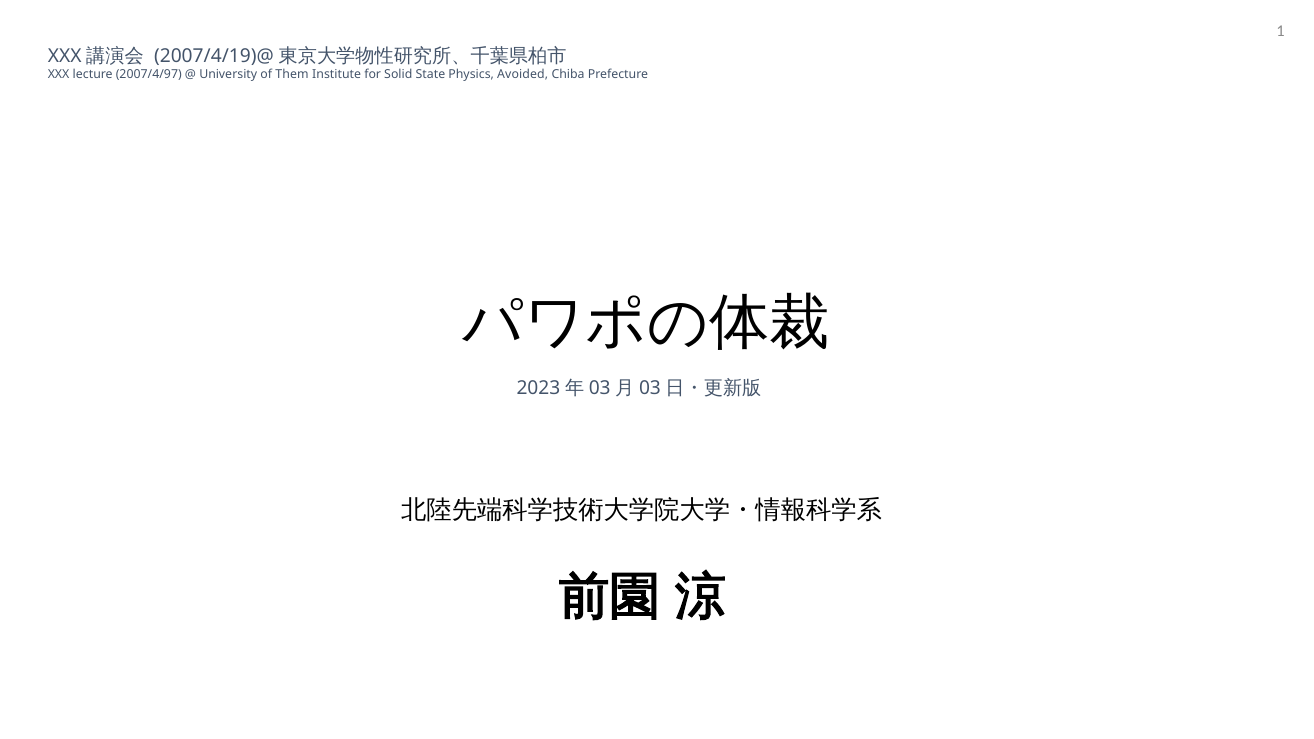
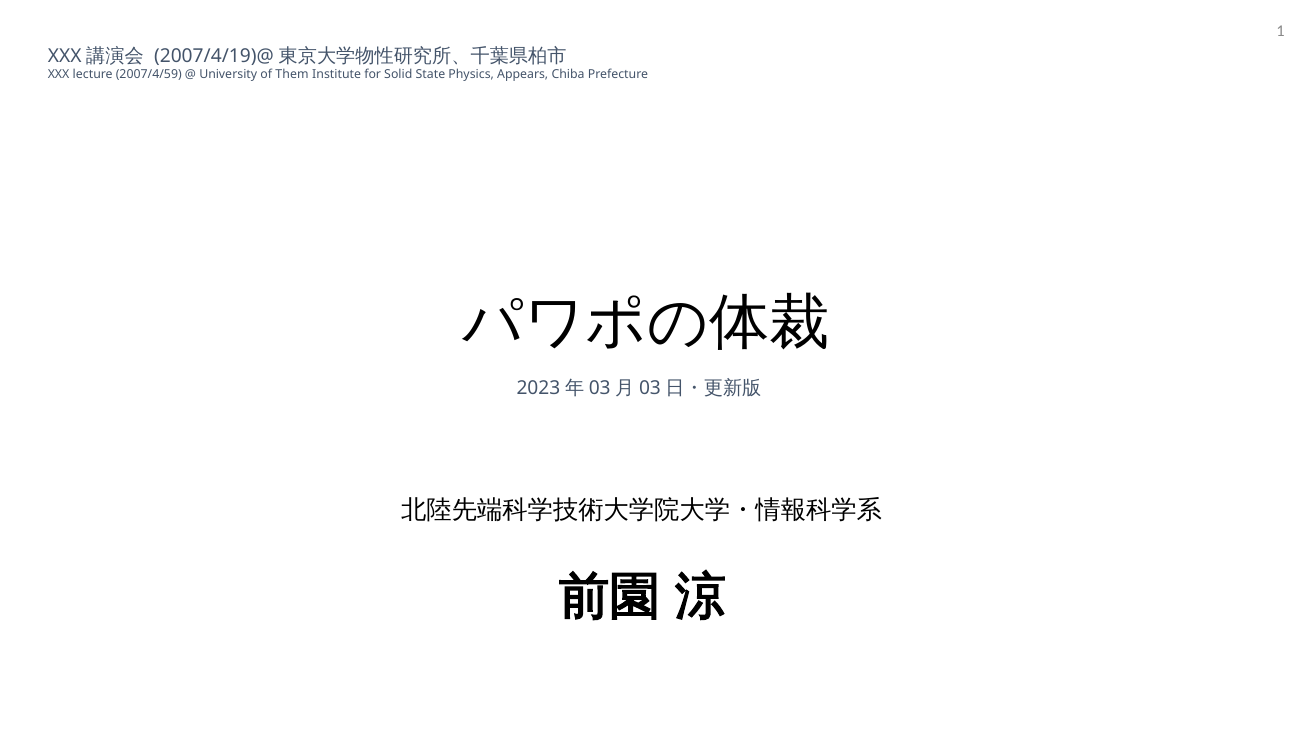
2007/4/97: 2007/4/97 -> 2007/4/59
Avoided: Avoided -> Appears
